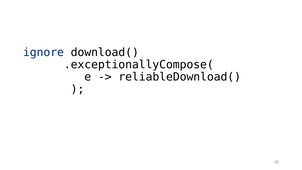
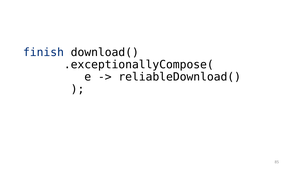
ignore: ignore -> finish
